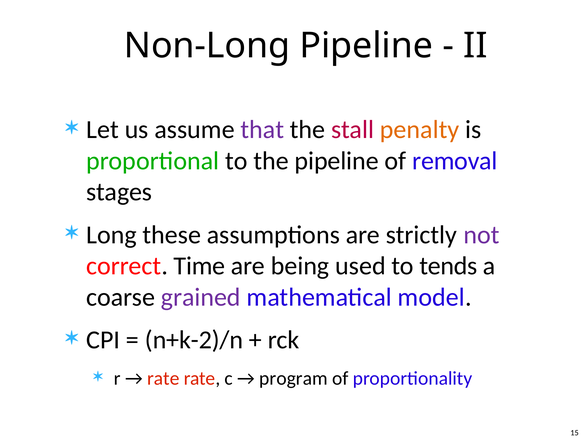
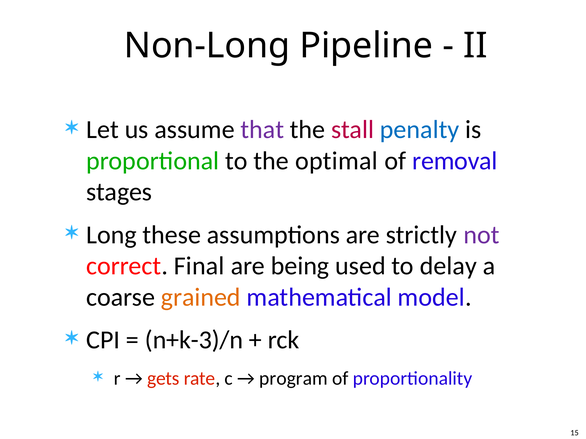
penalty colour: orange -> blue
the pipeline: pipeline -> optimal
Time: Time -> Final
tends: tends -> delay
grained colour: purple -> orange
n+k-2)/n: n+k-2)/n -> n+k-3)/n
rate at (163, 379): rate -> gets
